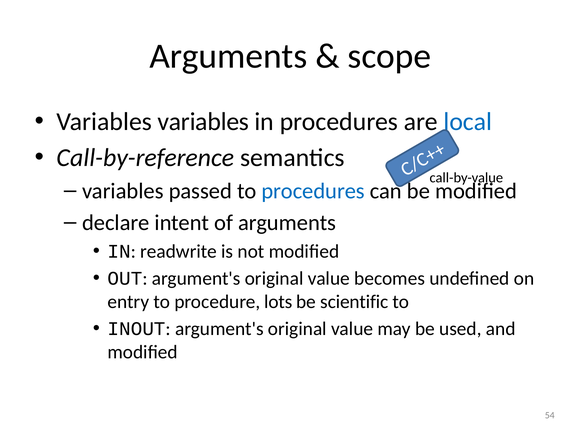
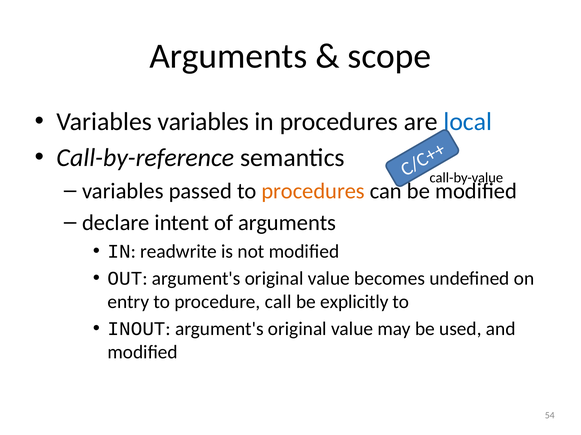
procedures at (313, 191) colour: blue -> orange
lots: lots -> call
scientific: scientific -> explicitly
